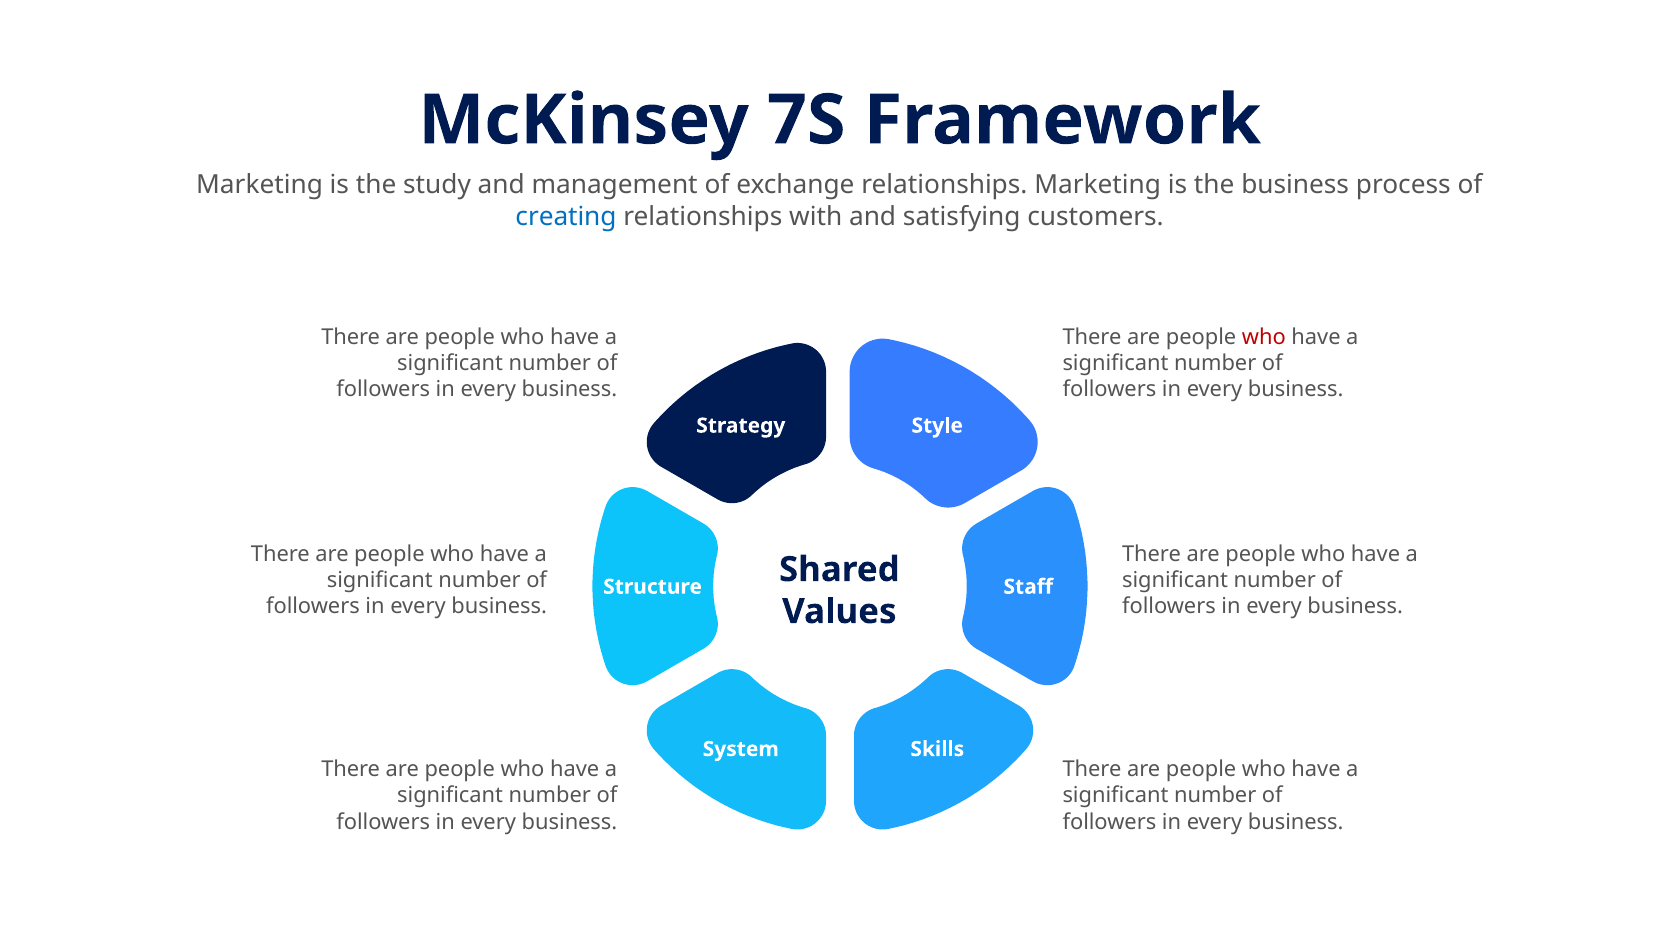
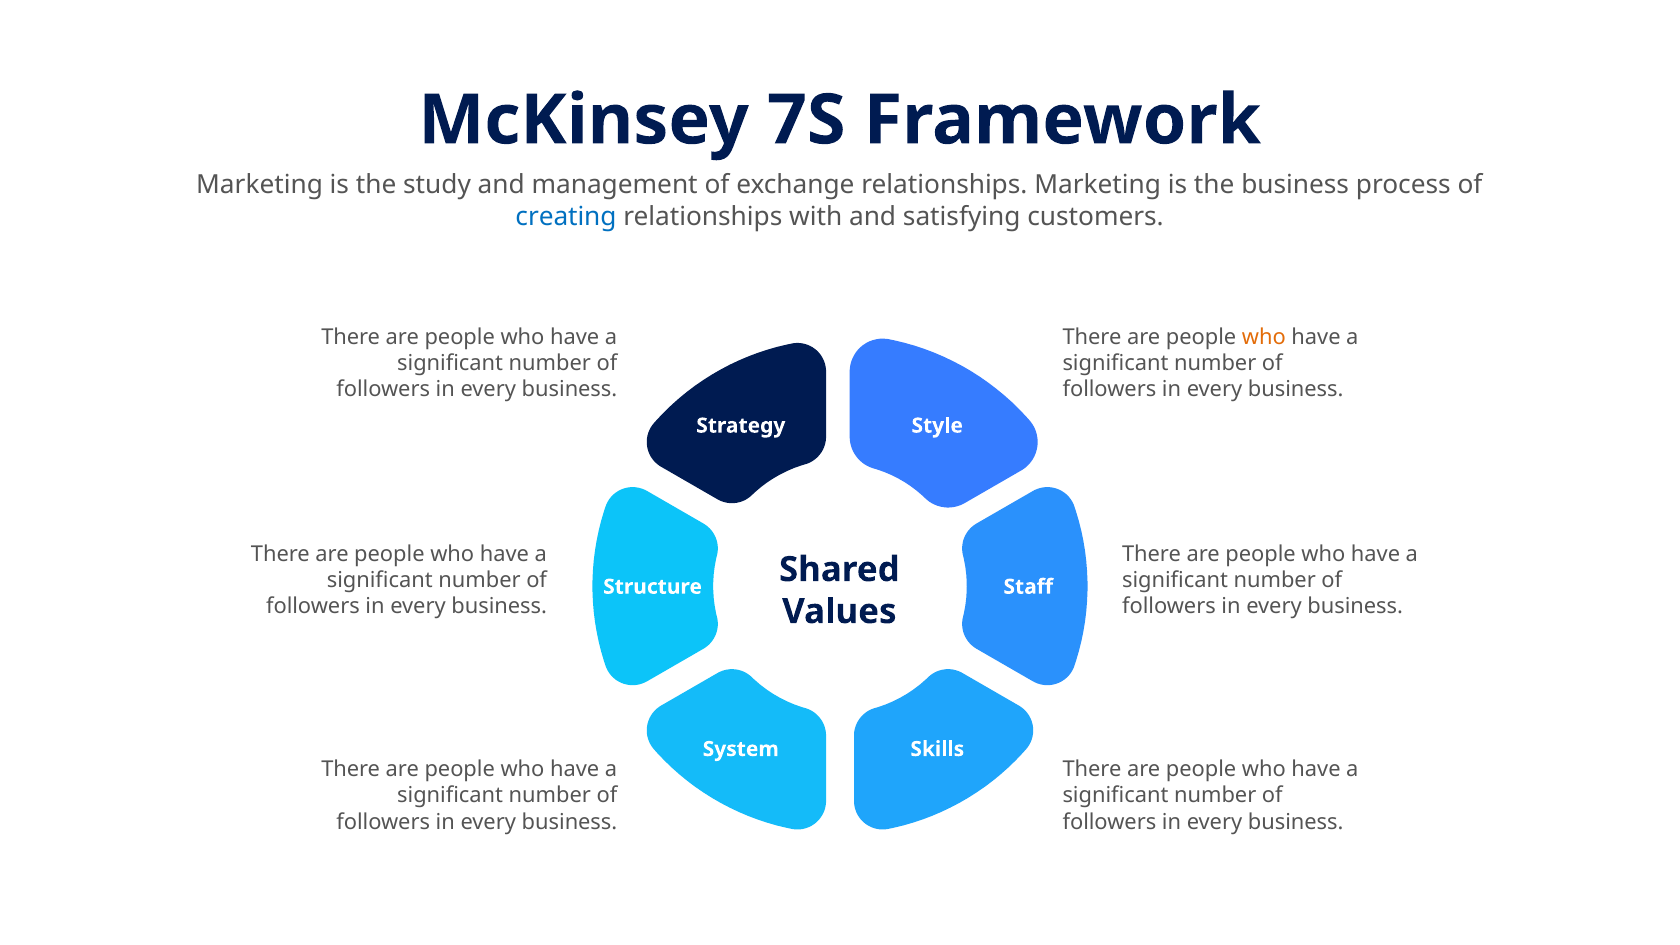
who at (1264, 337) colour: red -> orange
